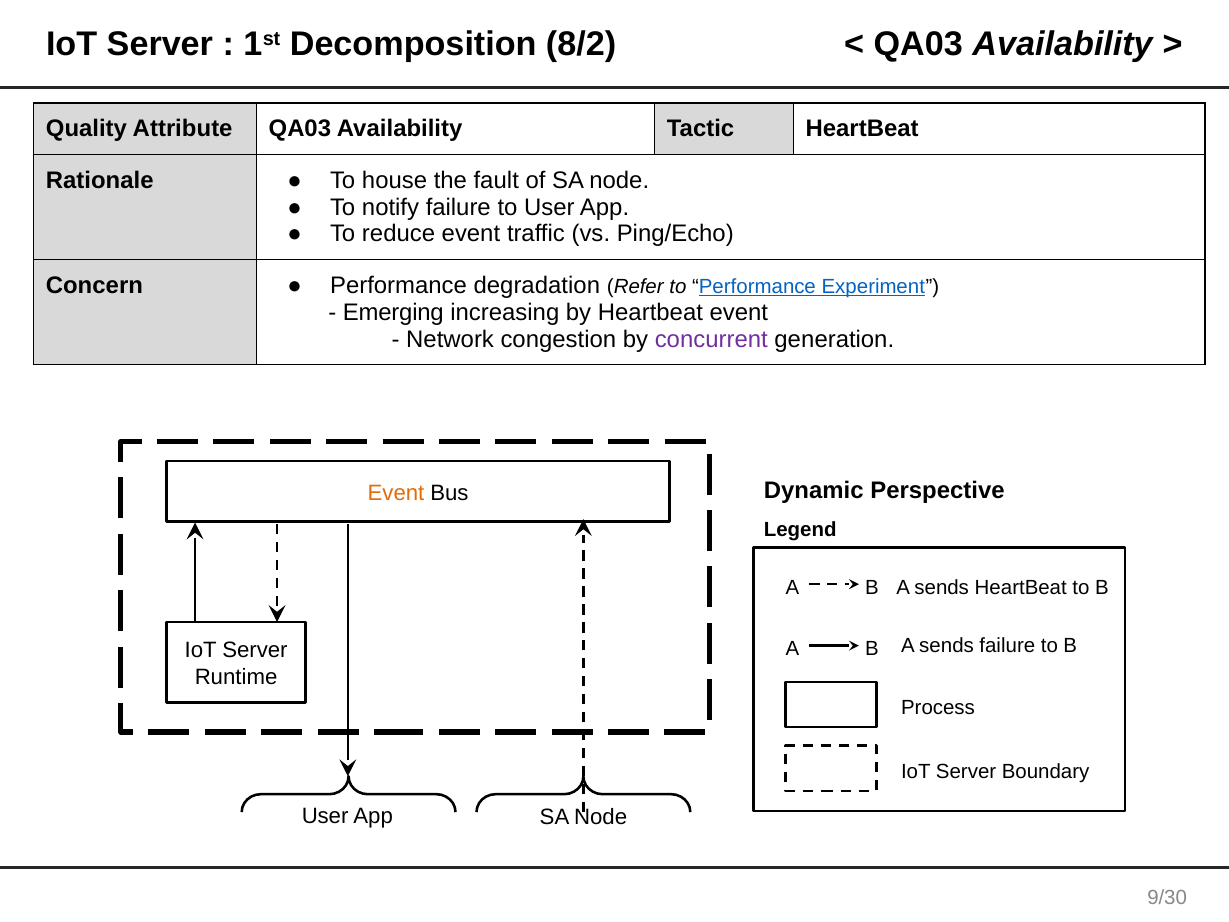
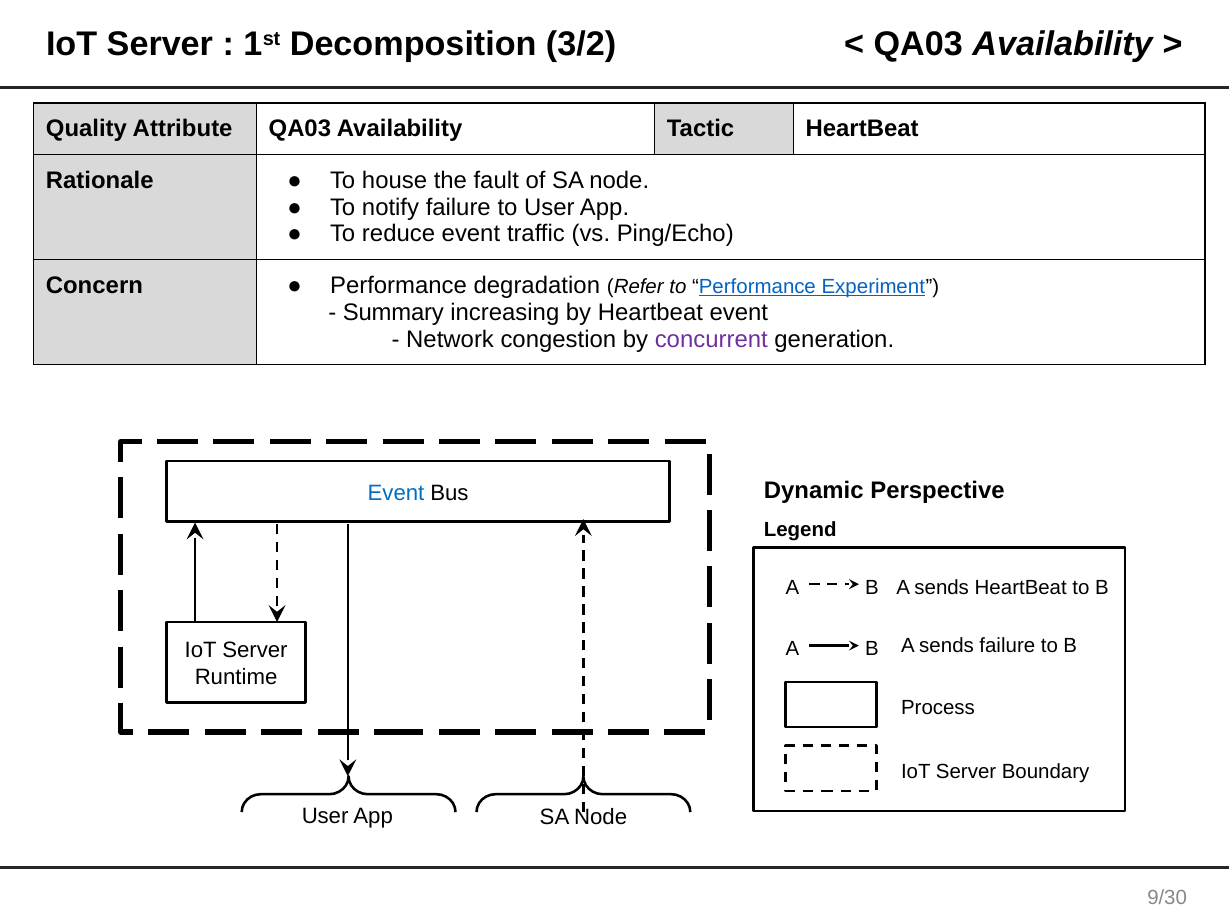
8/2: 8/2 -> 3/2
Emerging: Emerging -> Summary
Event at (396, 493) colour: orange -> blue
